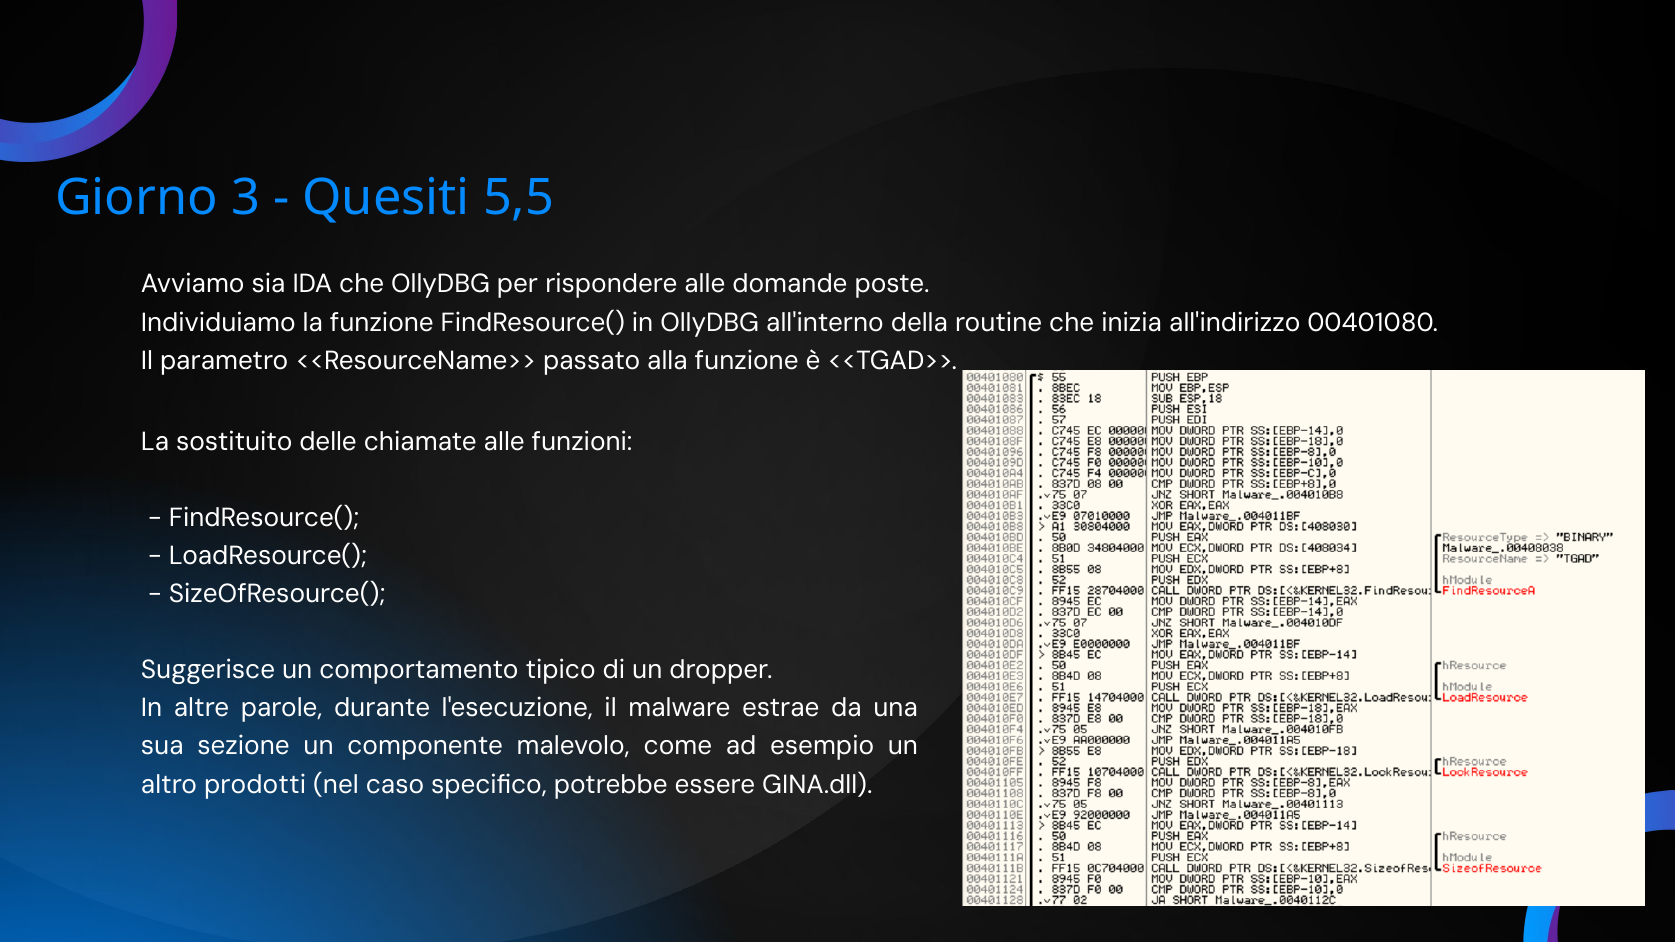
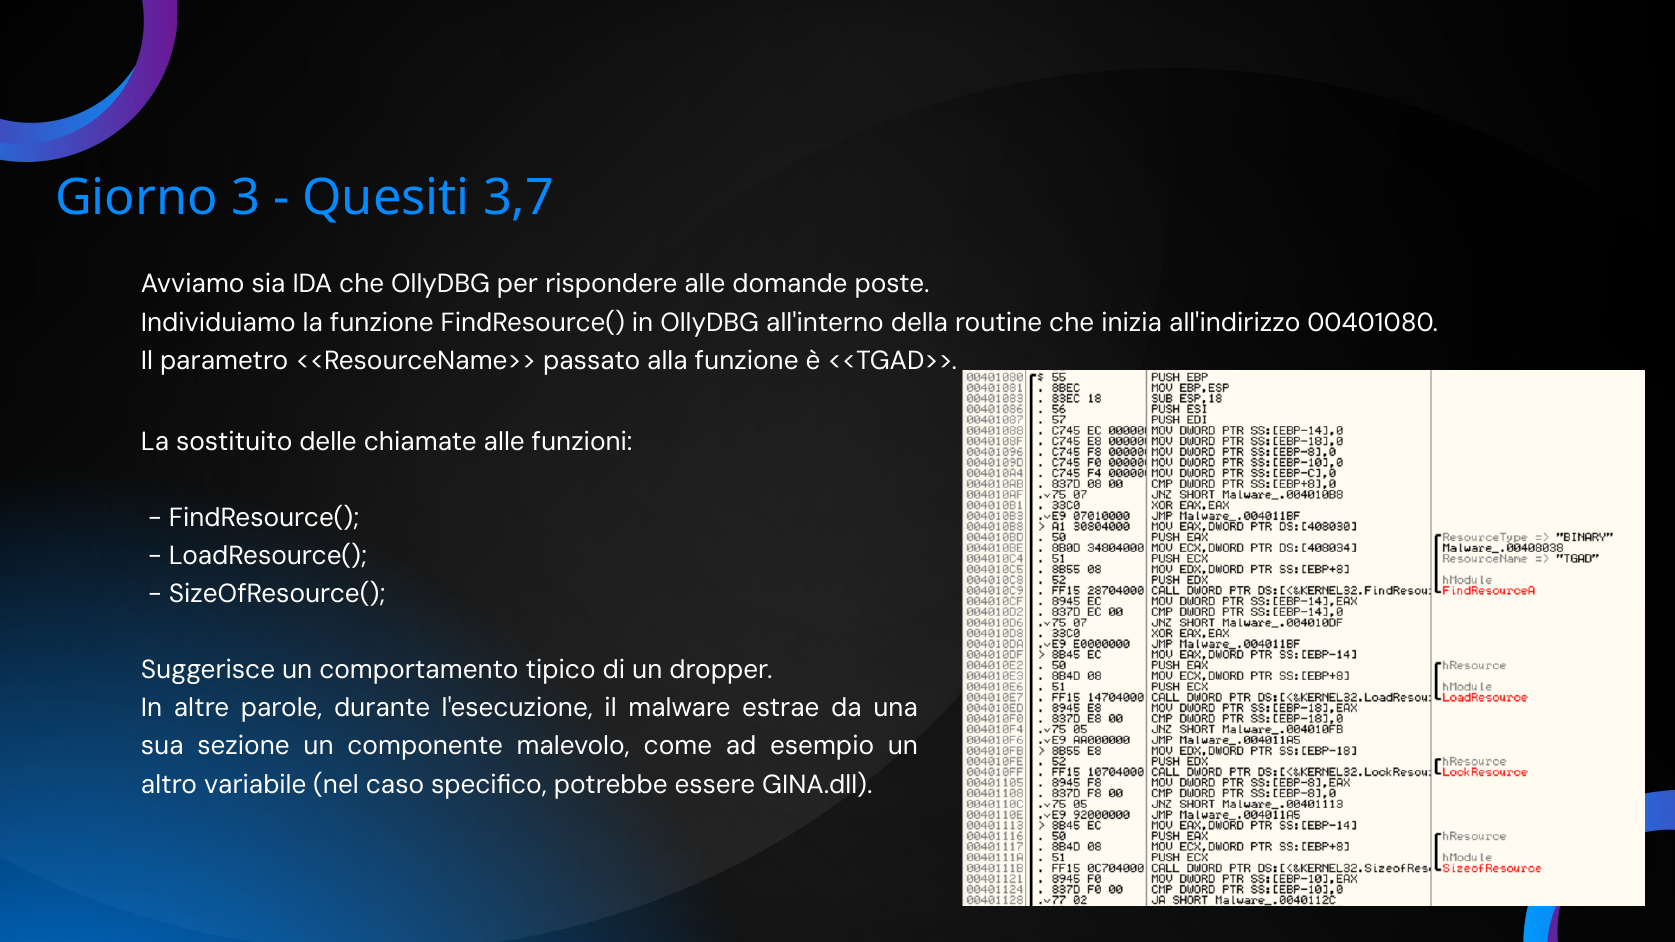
5,5: 5,5 -> 3,7
prodotti: prodotti -> variabile
